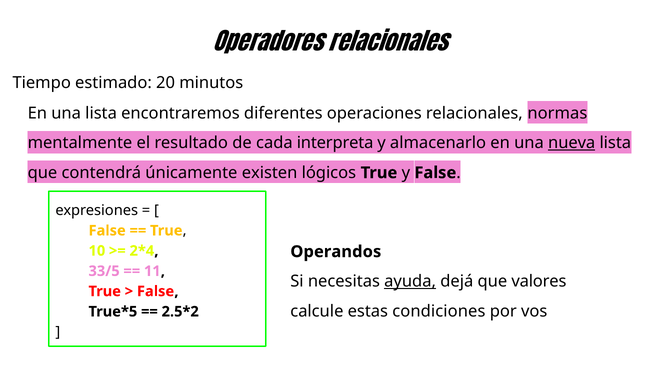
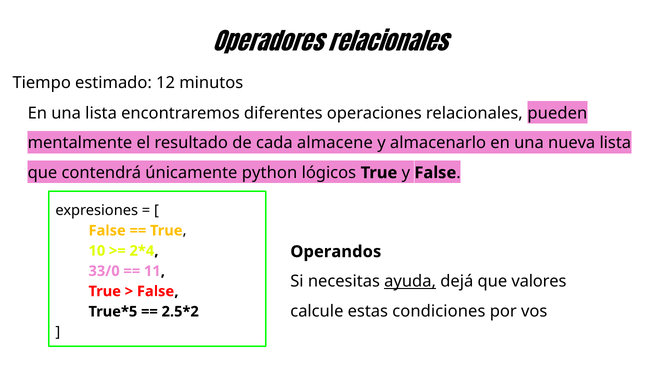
20: 20 -> 12
normas: normas -> pueden
interpreta: interpreta -> almacene
nueva underline: present -> none
existen: existen -> python
33/5: 33/5 -> 33/0
